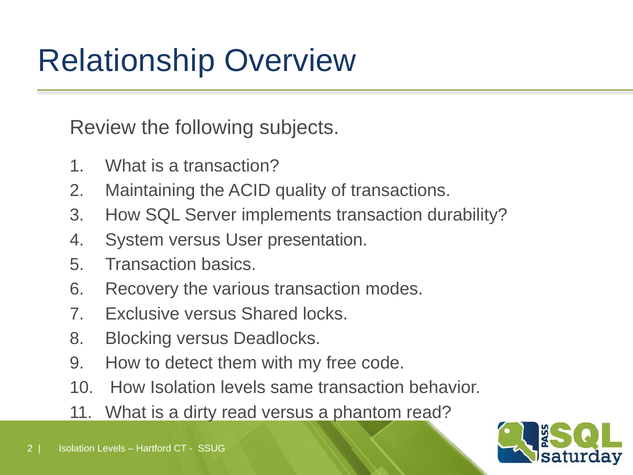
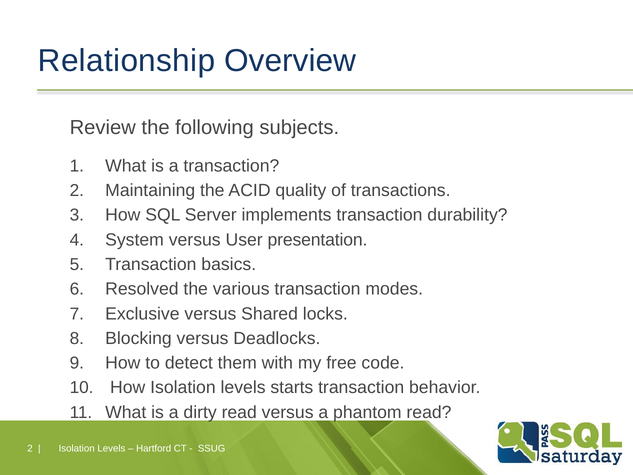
Recovery: Recovery -> Resolved
same: same -> starts
